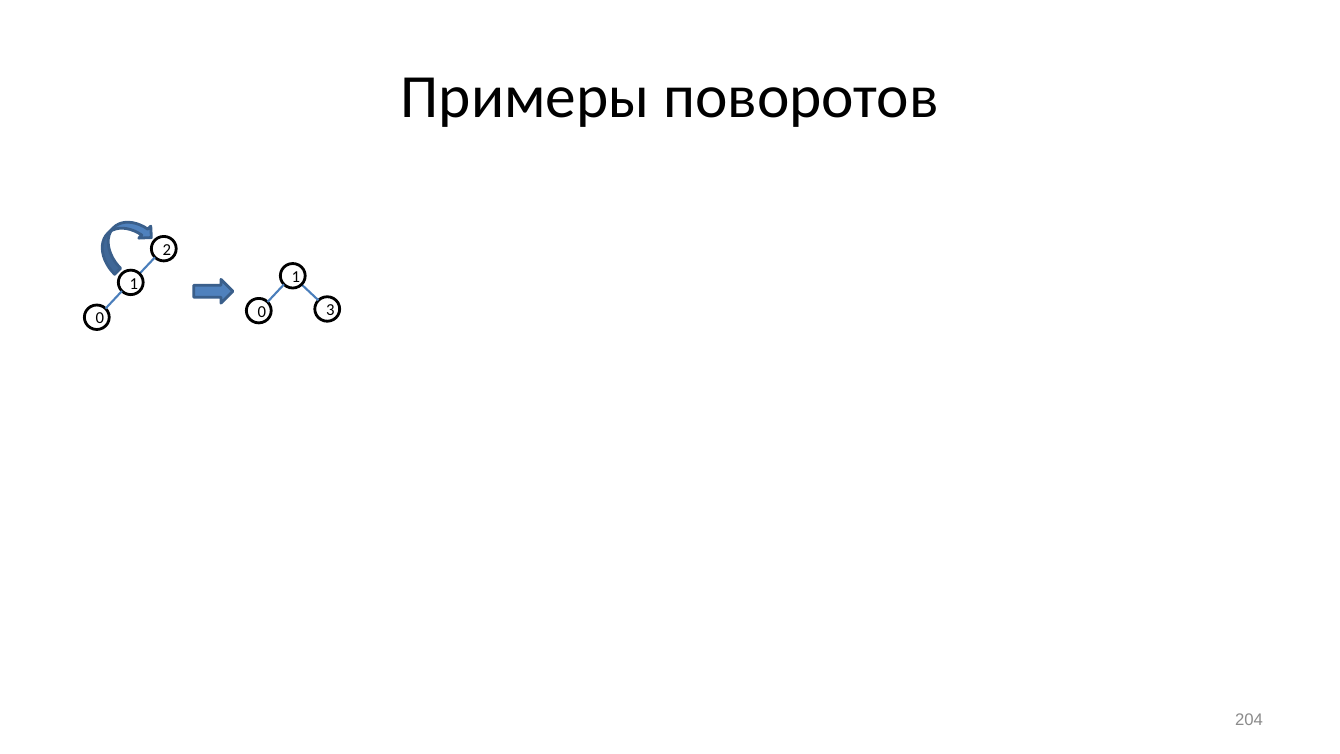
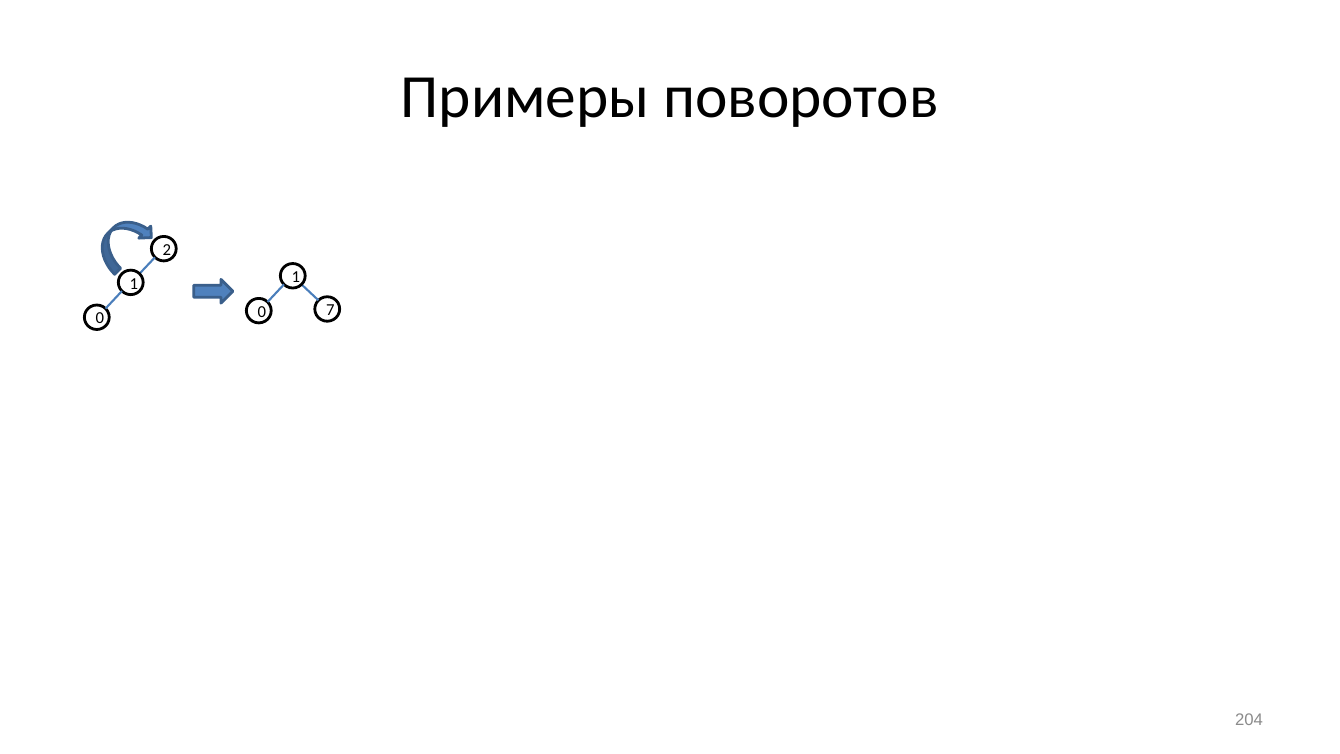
0 3: 3 -> 7
